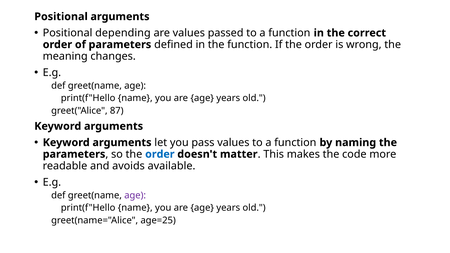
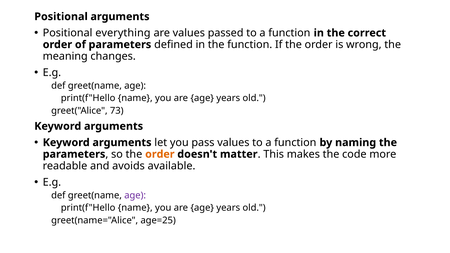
depending: depending -> everything
87: 87 -> 73
order at (160, 154) colour: blue -> orange
